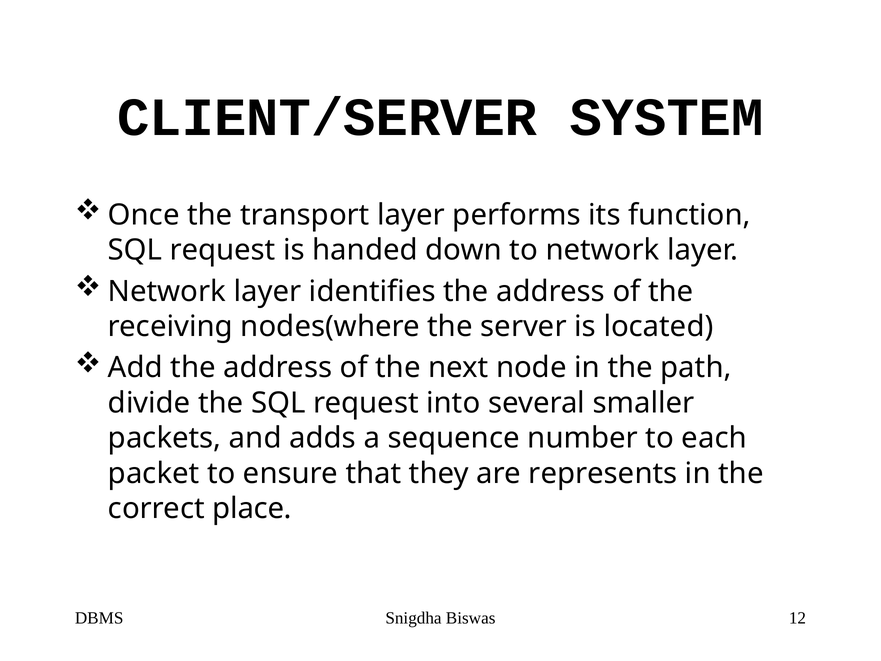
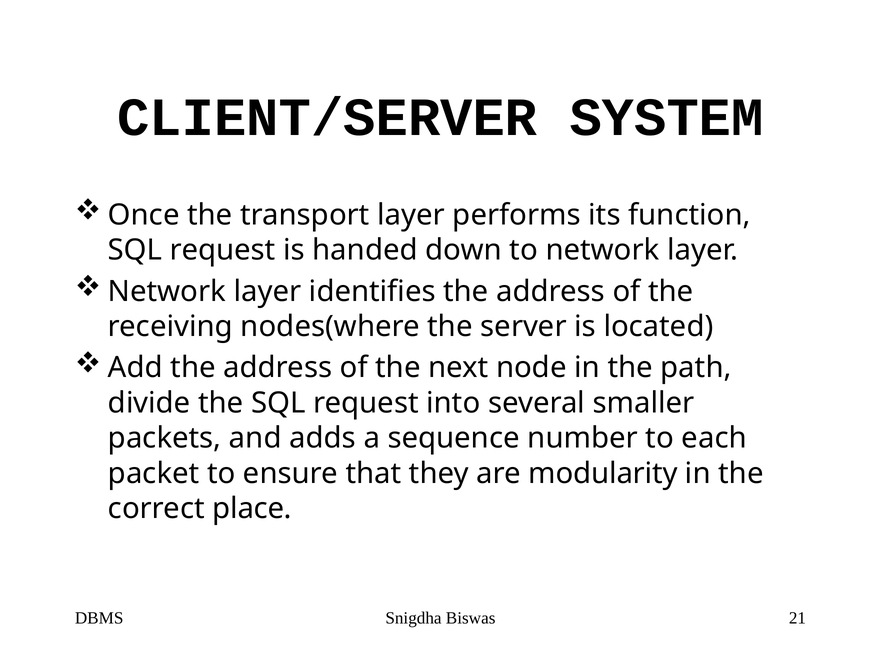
represents: represents -> modularity
12: 12 -> 21
